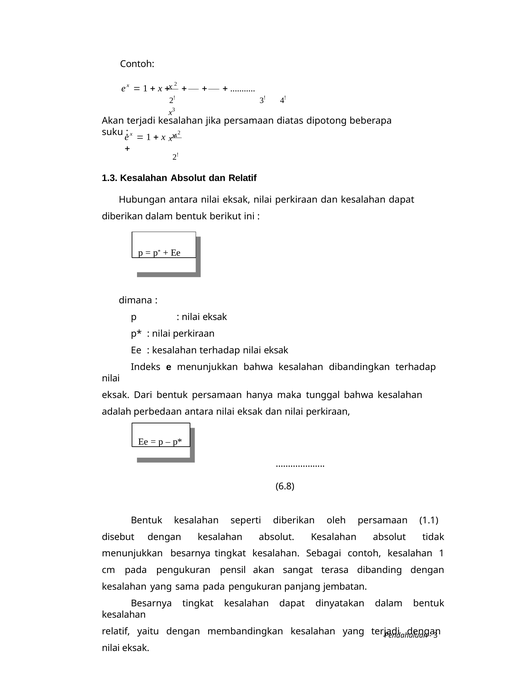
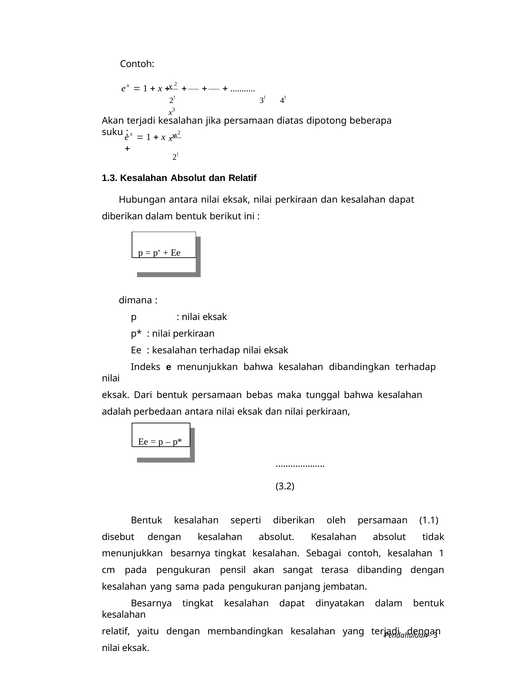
hanya: hanya -> bebas
6.8: 6.8 -> 3.2
